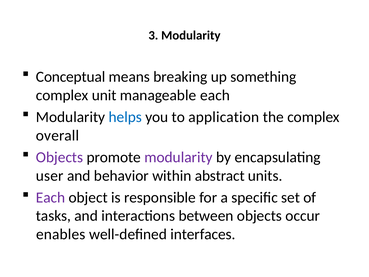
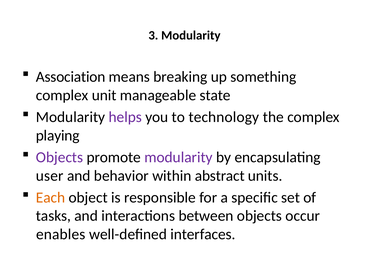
Conceptual: Conceptual -> Association
manageable each: each -> state
helps colour: blue -> purple
application: application -> technology
overall: overall -> playing
Each at (51, 197) colour: purple -> orange
